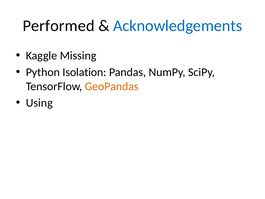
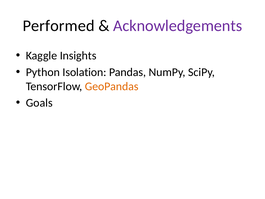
Acknowledgements colour: blue -> purple
Missing: Missing -> Insights
Using: Using -> Goals
